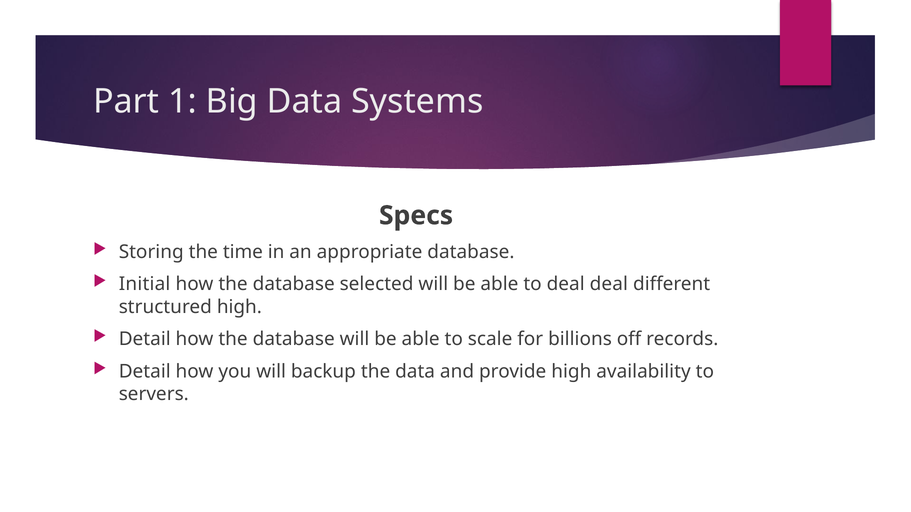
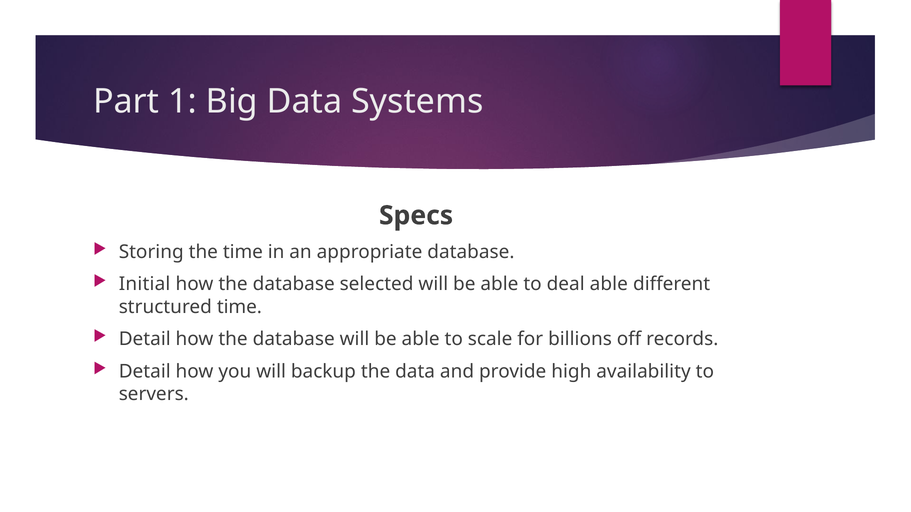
deal deal: deal -> able
structured high: high -> time
